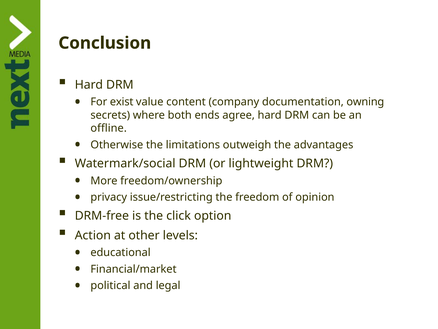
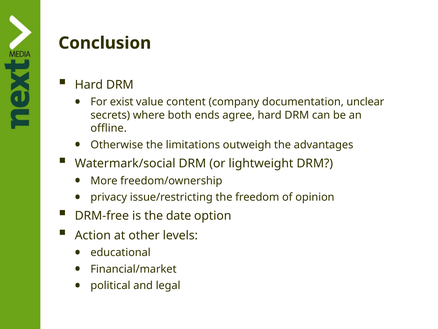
owning: owning -> unclear
click: click -> date
